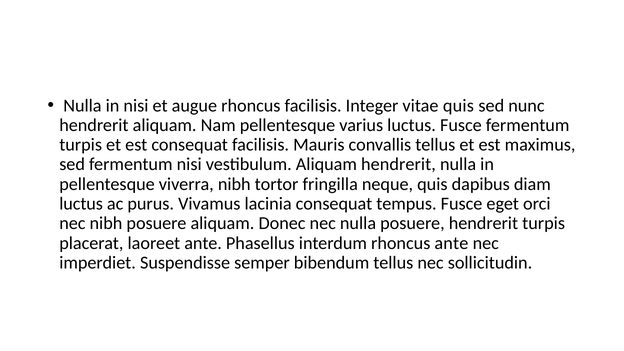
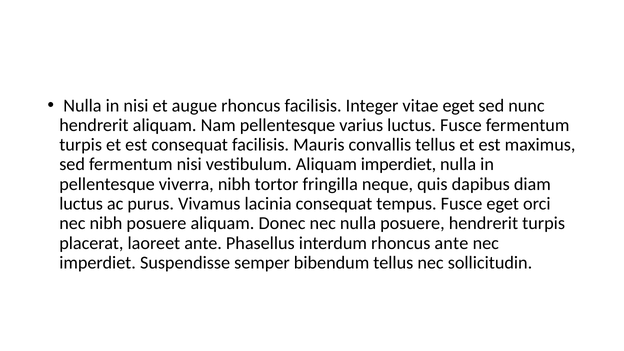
vitae quis: quis -> eget
Aliquam hendrerit: hendrerit -> imperdiet
